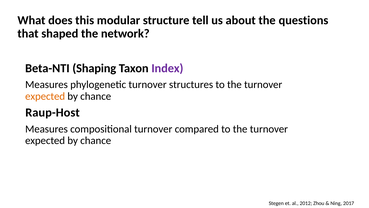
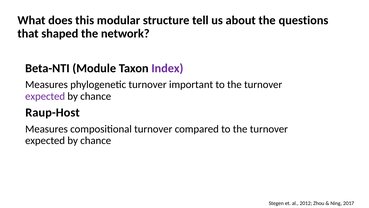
Shaping: Shaping -> Module
structures: structures -> important
expected at (45, 96) colour: orange -> purple
